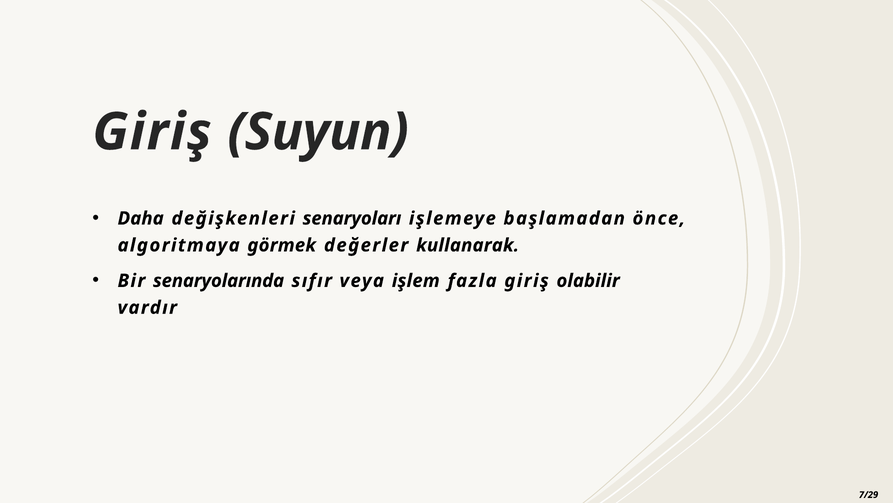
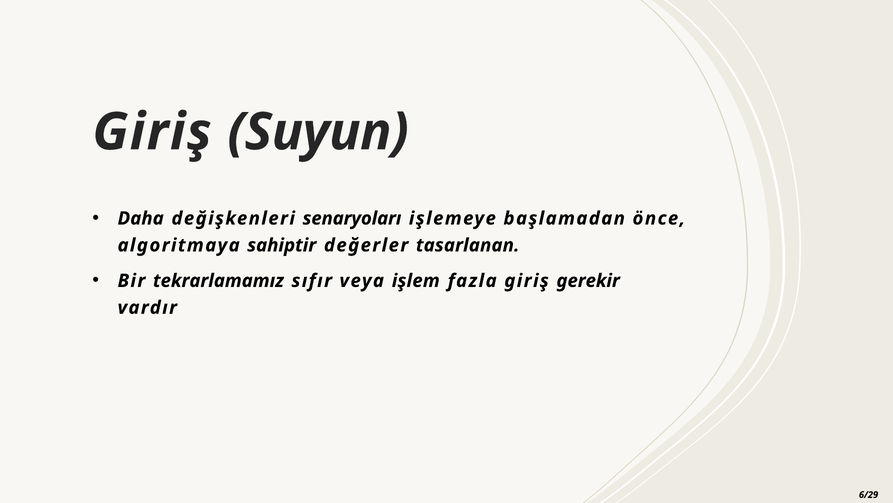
görmek: görmek -> sahiptir
kullanarak: kullanarak -> tasarlanan
senaryolarında: senaryolarında -> tekrarlamamız
olabilir: olabilir -> gerekir
7/29: 7/29 -> 6/29
